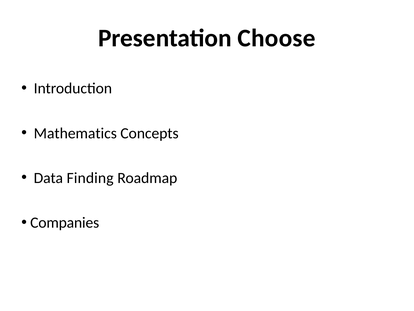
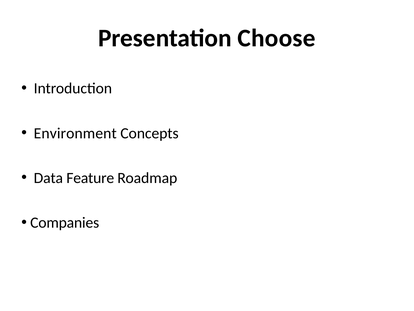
Mathematics: Mathematics -> Environment
Finding: Finding -> Feature
